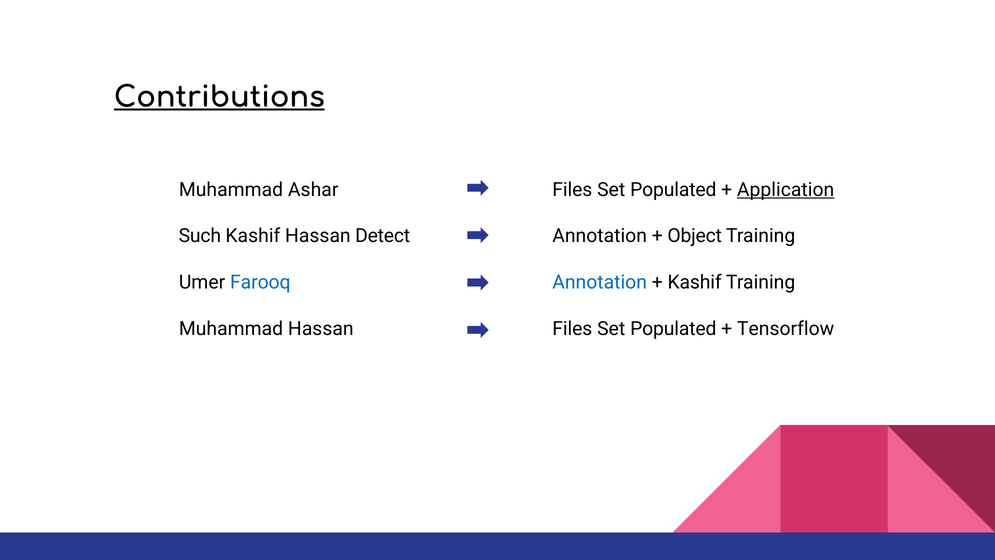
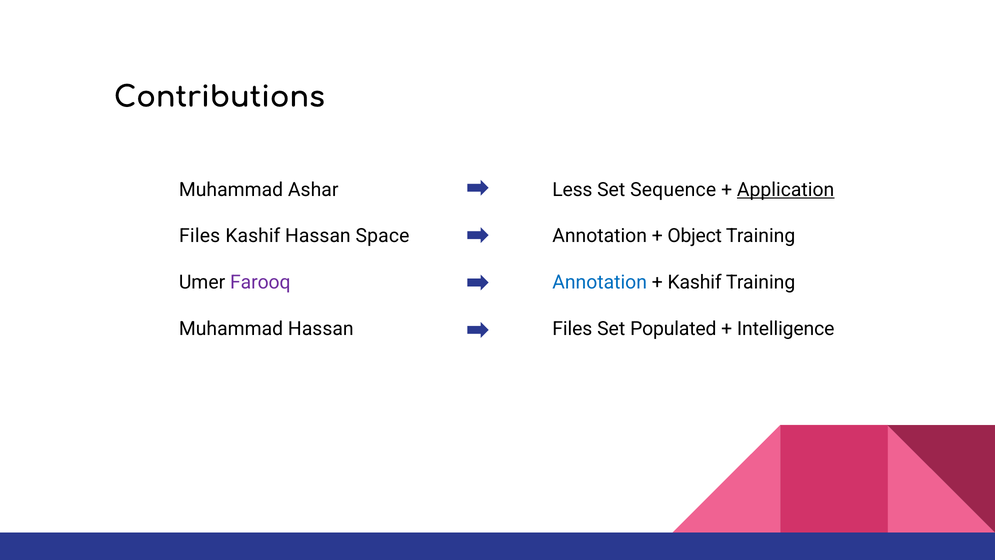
Contributions underline: present -> none
Files at (572, 190): Files -> Less
Populated at (673, 190): Populated -> Sequence
Such at (200, 236): Such -> Files
Detect: Detect -> Space
Farooq colour: blue -> purple
Tensorflow: Tensorflow -> Intelligence
